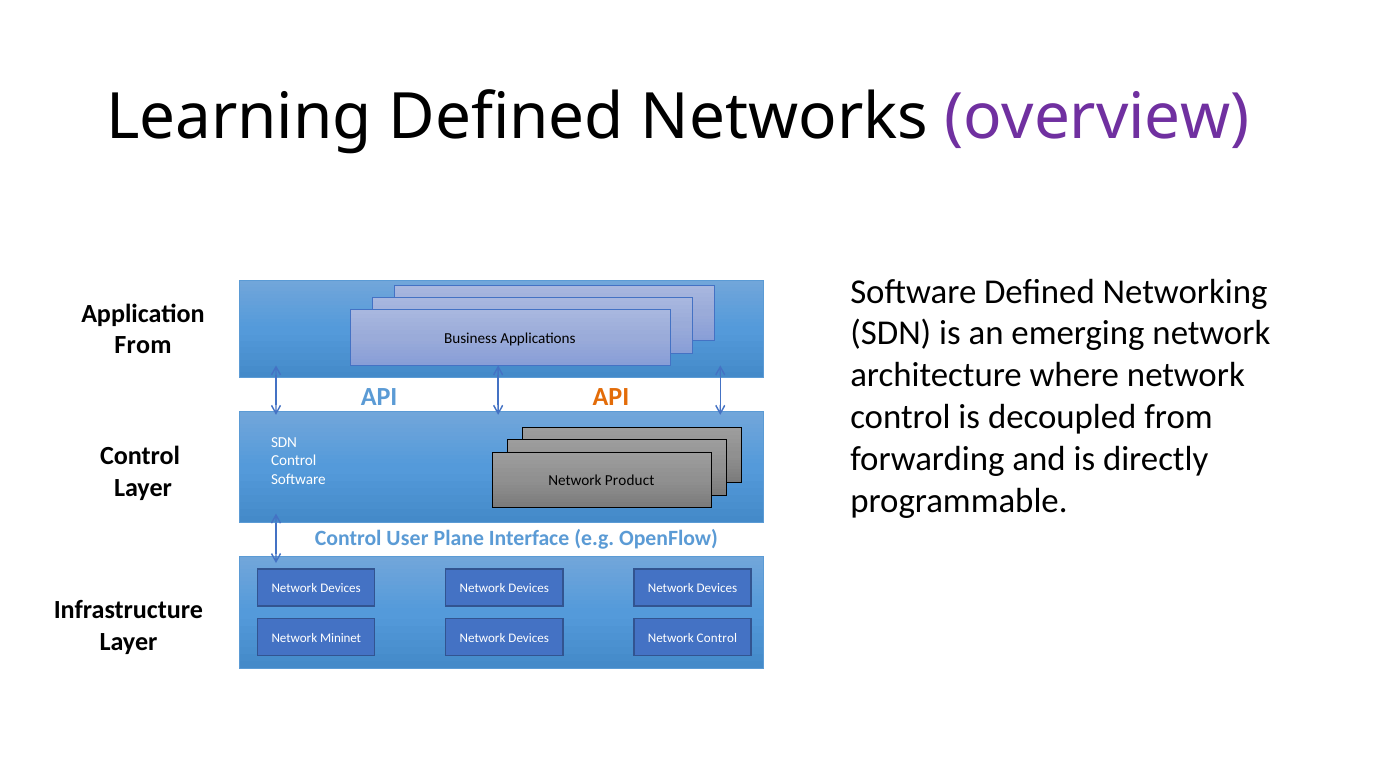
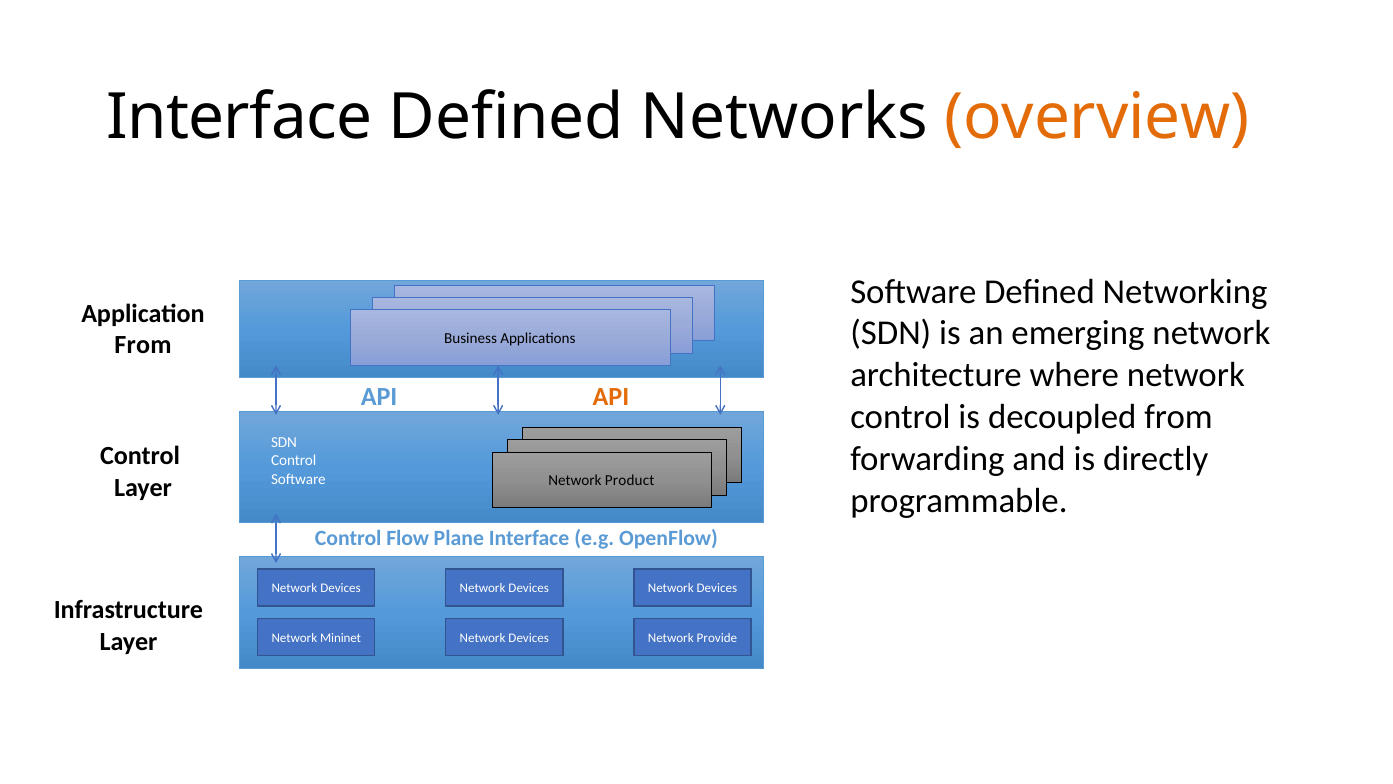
Learning at (239, 117): Learning -> Interface
overview colour: purple -> orange
User: User -> Flow
Control at (717, 638): Control -> Provide
